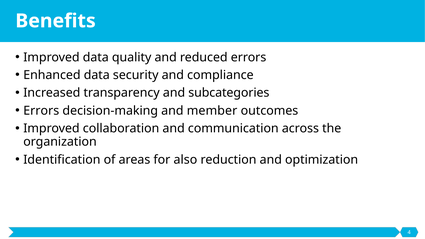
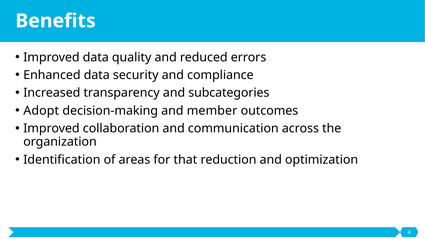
Errors at (41, 111): Errors -> Adopt
also: also -> that
